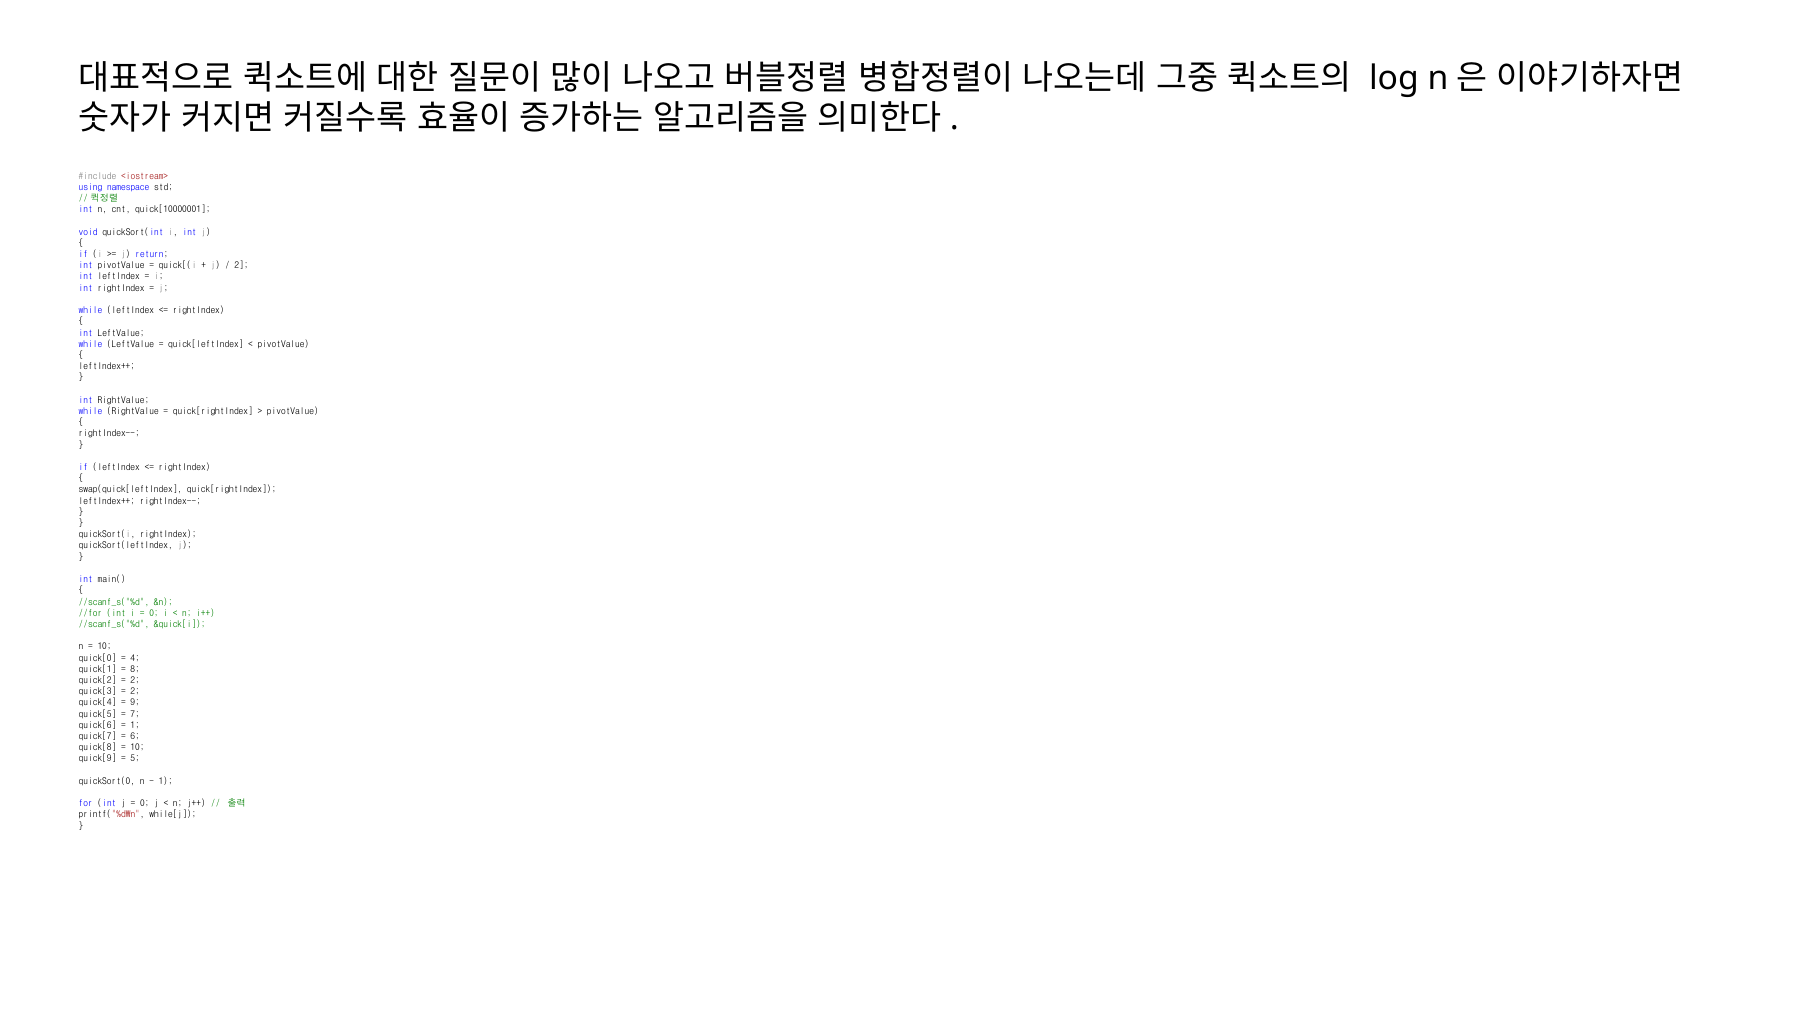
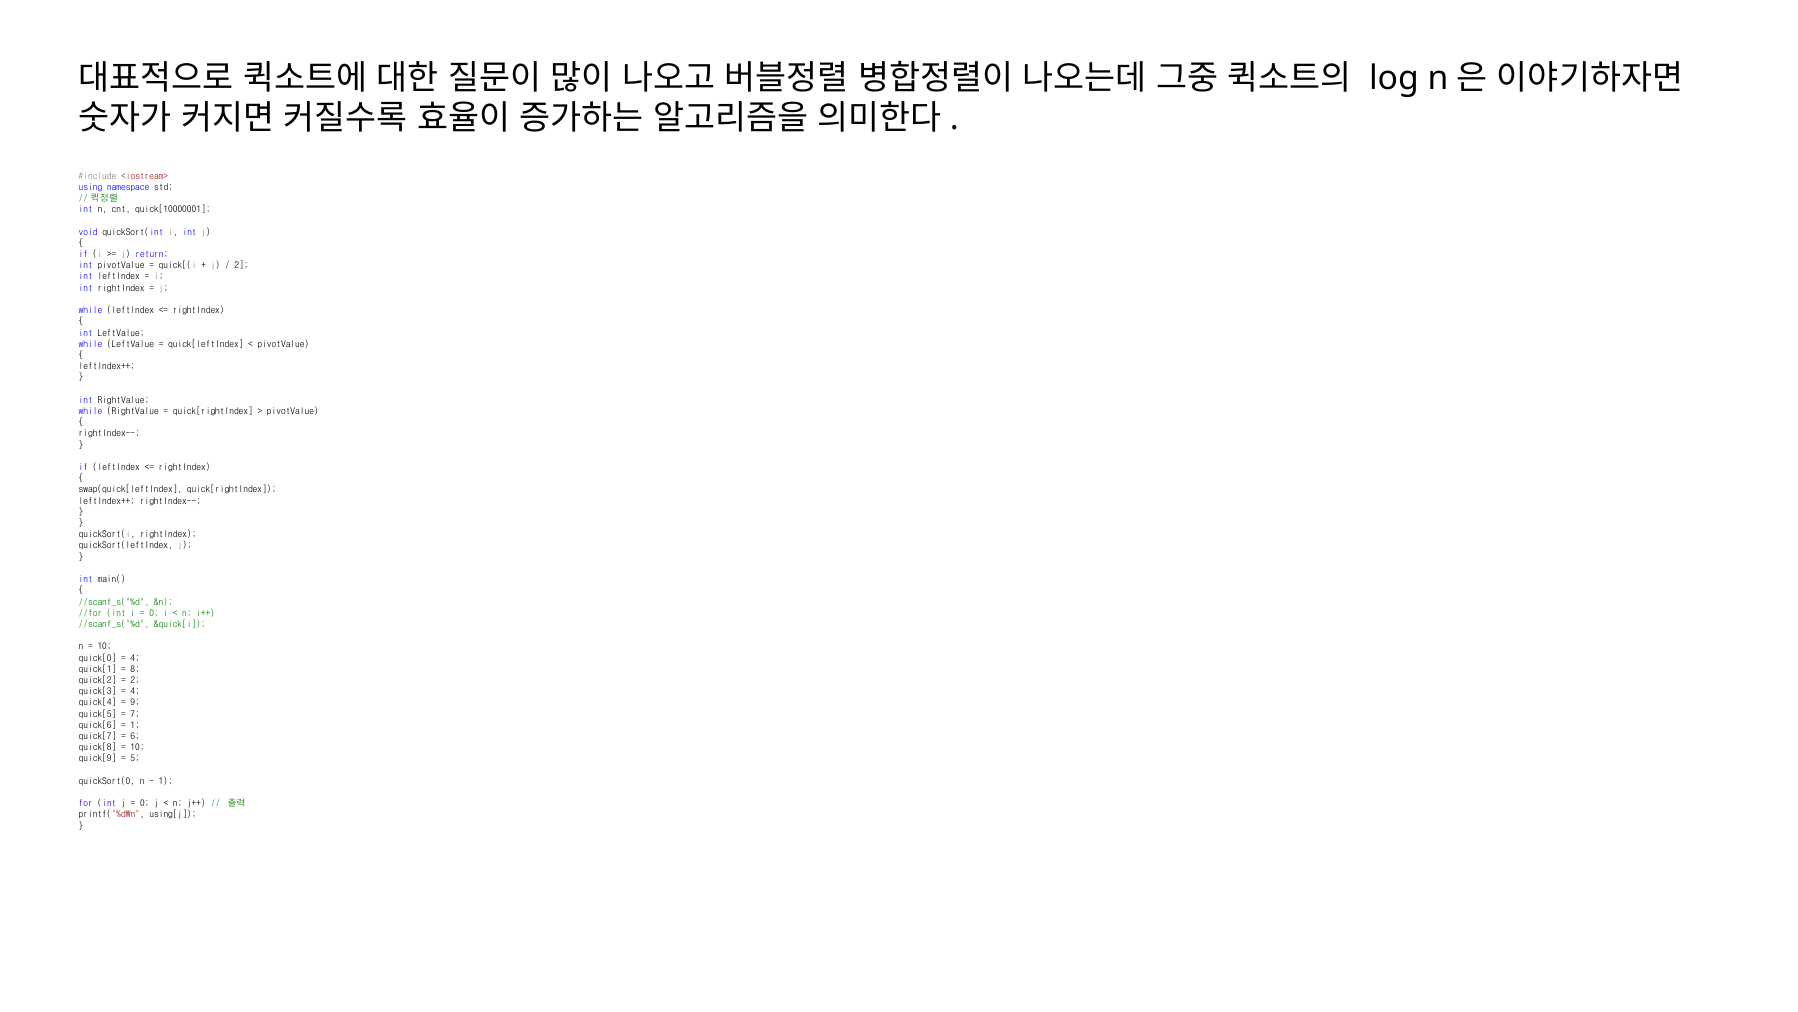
2 at (135, 691): 2 -> 4
while[j: while[j -> using[j
